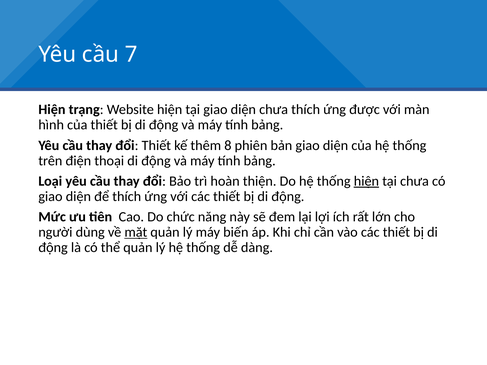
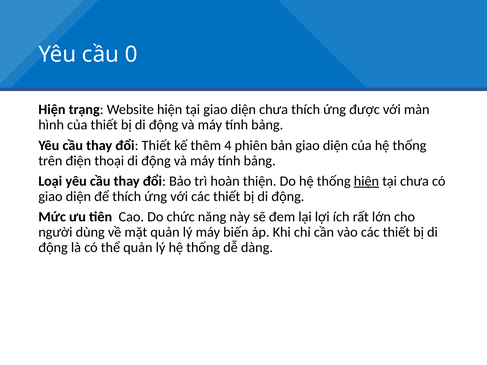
7: 7 -> 0
8: 8 -> 4
mặt underline: present -> none
